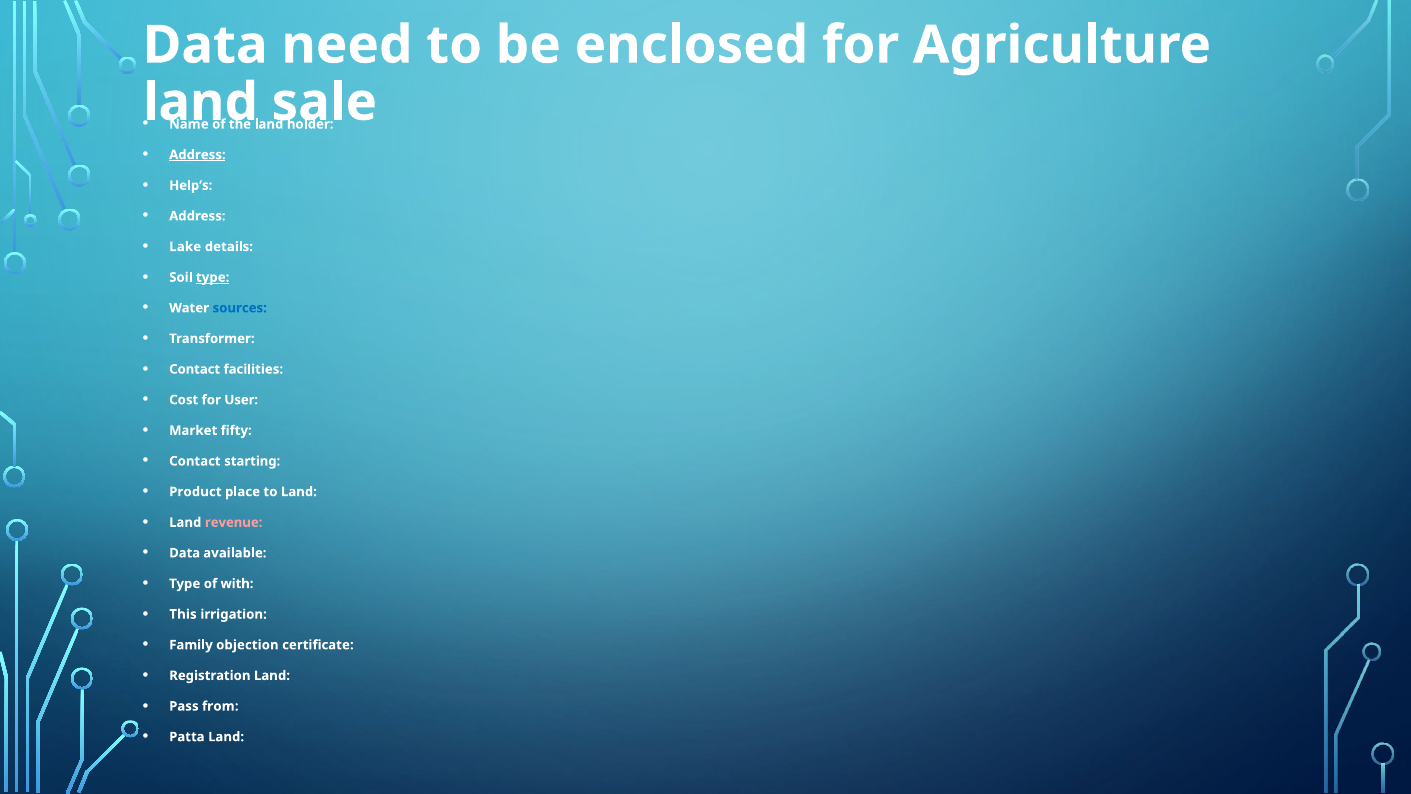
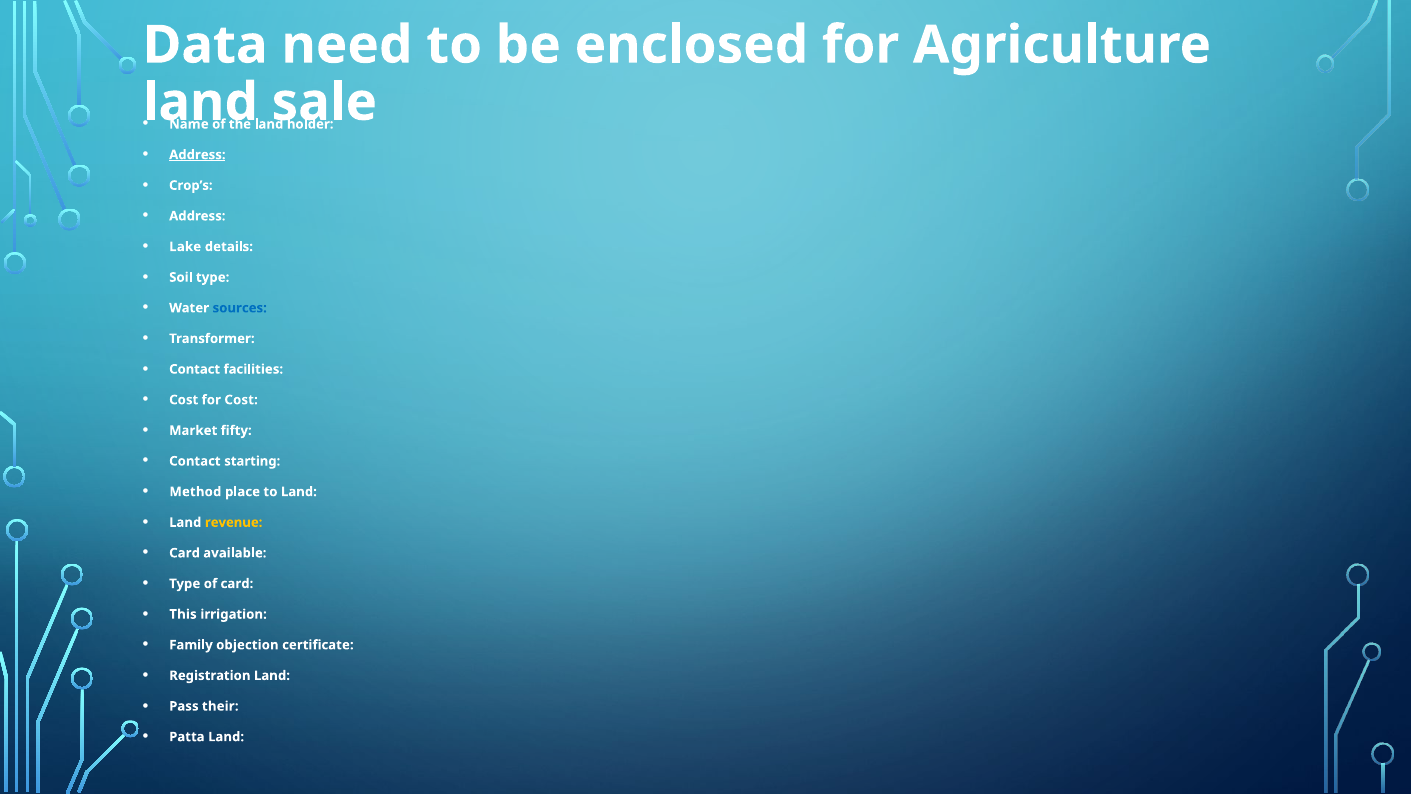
Help’s: Help’s -> Crop’s
type at (213, 277) underline: present -> none
for User: User -> Cost
Product: Product -> Method
revenue colour: pink -> yellow
Data at (185, 553): Data -> Card
of with: with -> card
from: from -> their
